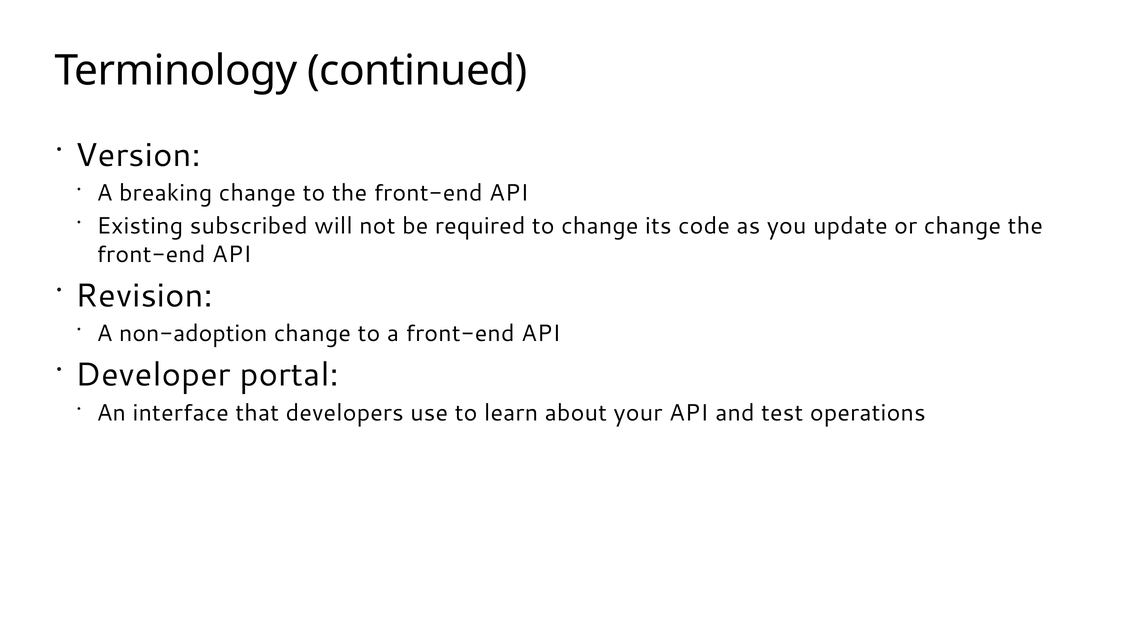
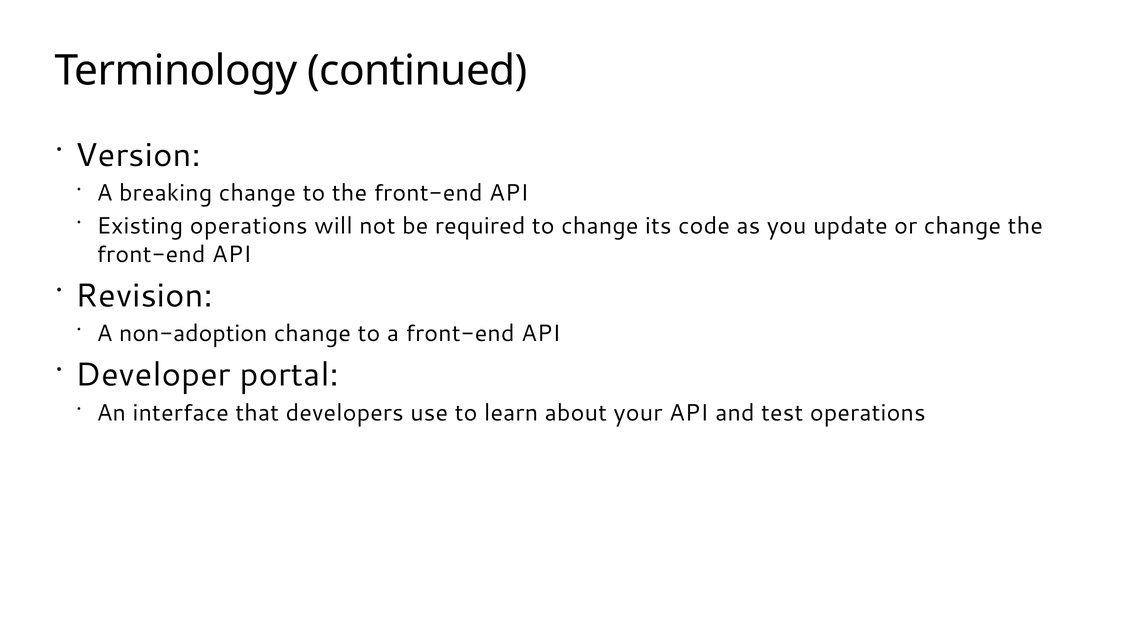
Existing subscribed: subscribed -> operations
